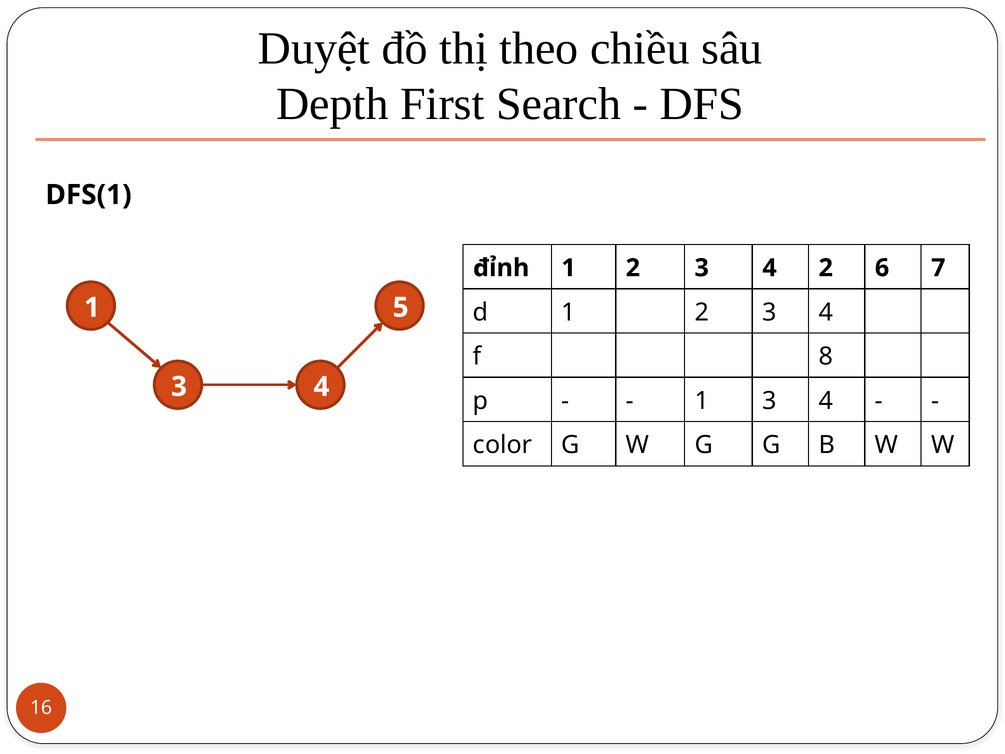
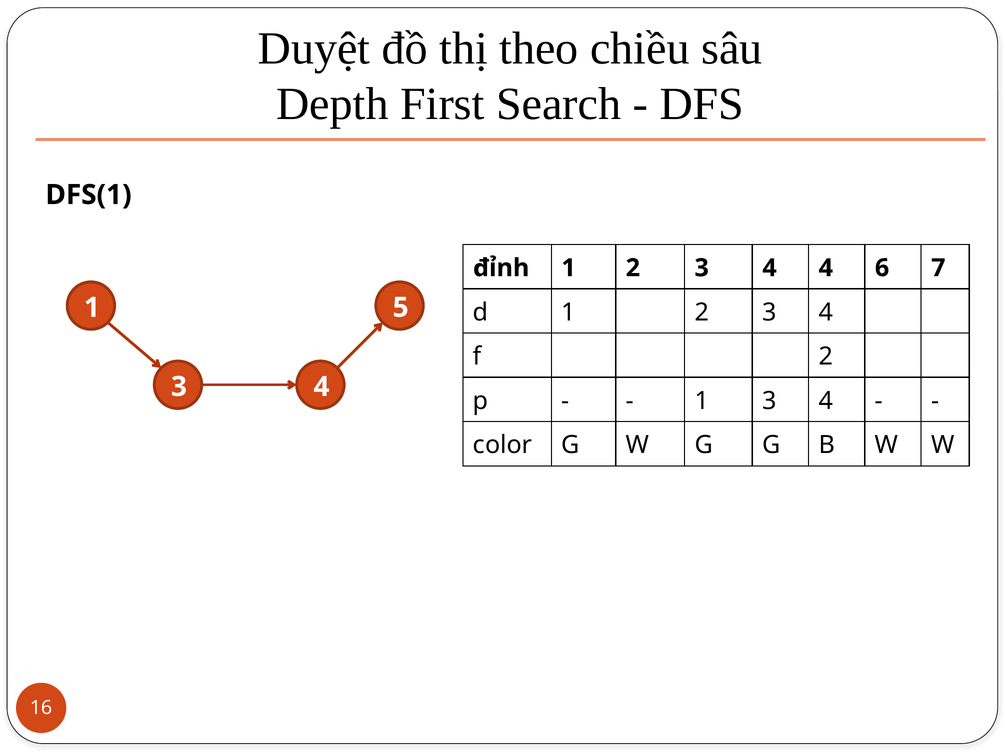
4 2: 2 -> 4
f 8: 8 -> 2
